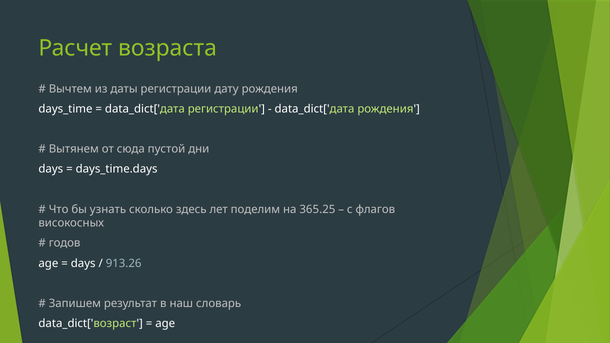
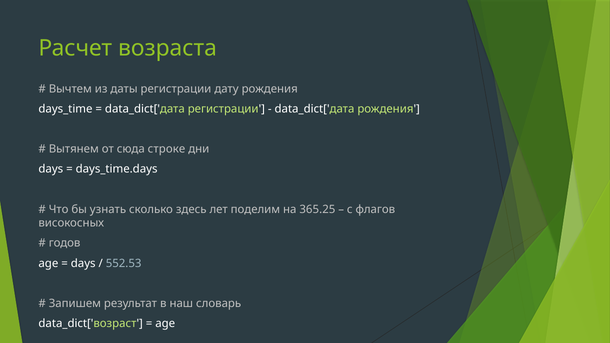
пустой: пустой -> строке
913.26: 913.26 -> 552.53
